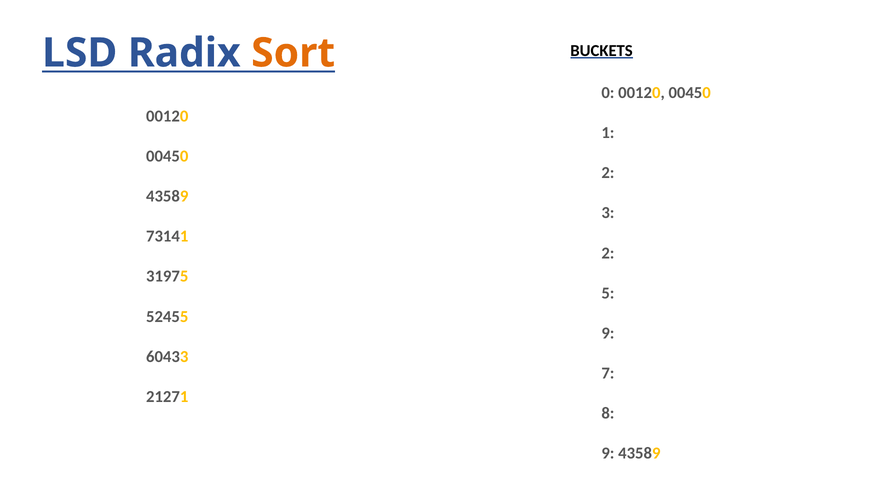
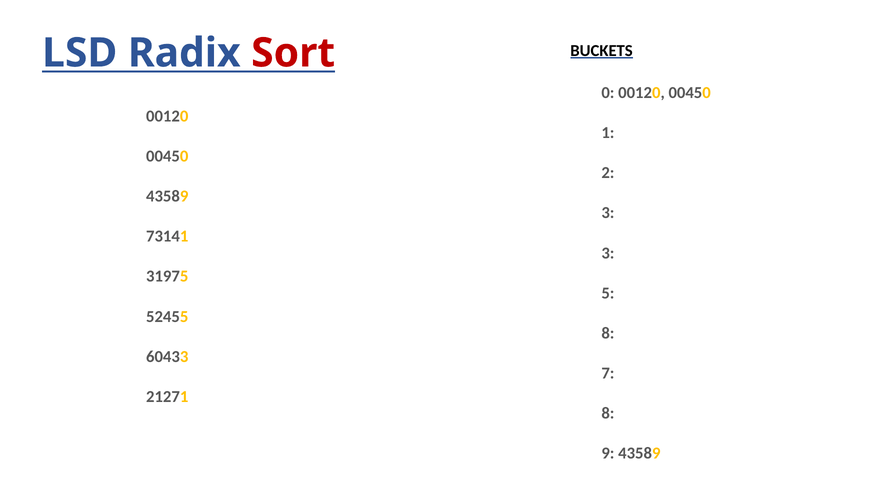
Sort colour: orange -> red
2 at (608, 253): 2 -> 3
9 at (608, 333): 9 -> 8
